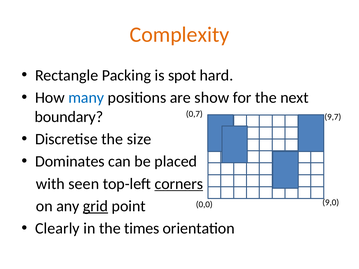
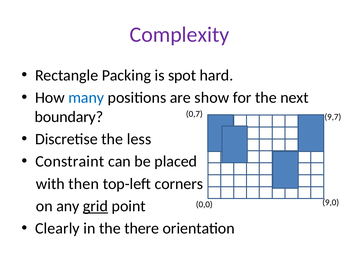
Complexity colour: orange -> purple
size: size -> less
Dominates: Dominates -> Constraint
seen: seen -> then
corners underline: present -> none
times: times -> there
